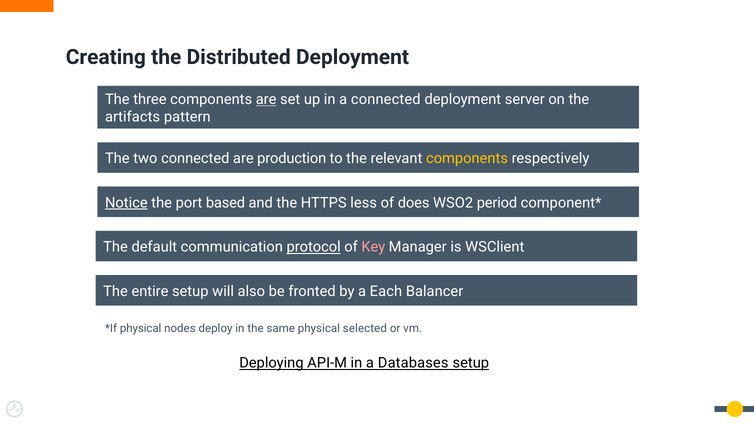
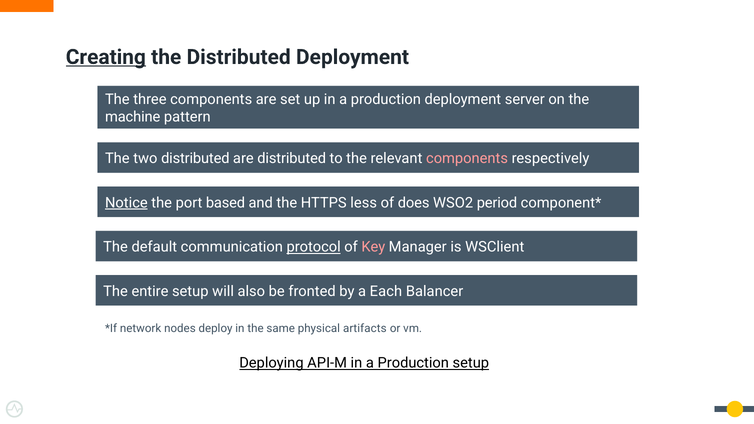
Creating underline: none -> present
are at (266, 99) underline: present -> none
up in a connected: connected -> production
artifacts: artifacts -> machine
two connected: connected -> distributed
are production: production -> distributed
components at (467, 159) colour: yellow -> pink
physical at (141, 329): physical -> network
selected: selected -> artifacts
API-M in a Databases: Databases -> Production
